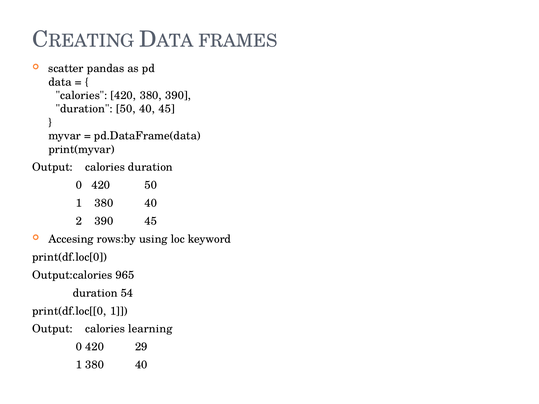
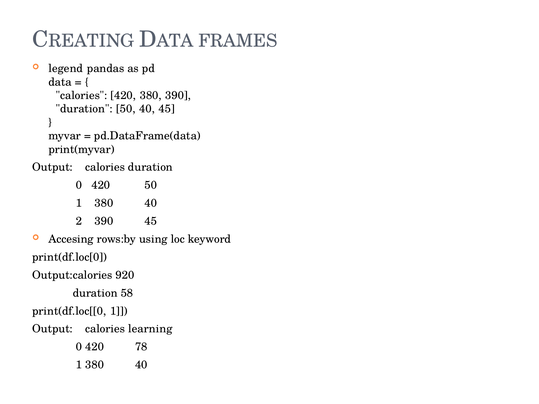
scatter: scatter -> legend
965: 965 -> 920
54: 54 -> 58
29: 29 -> 78
